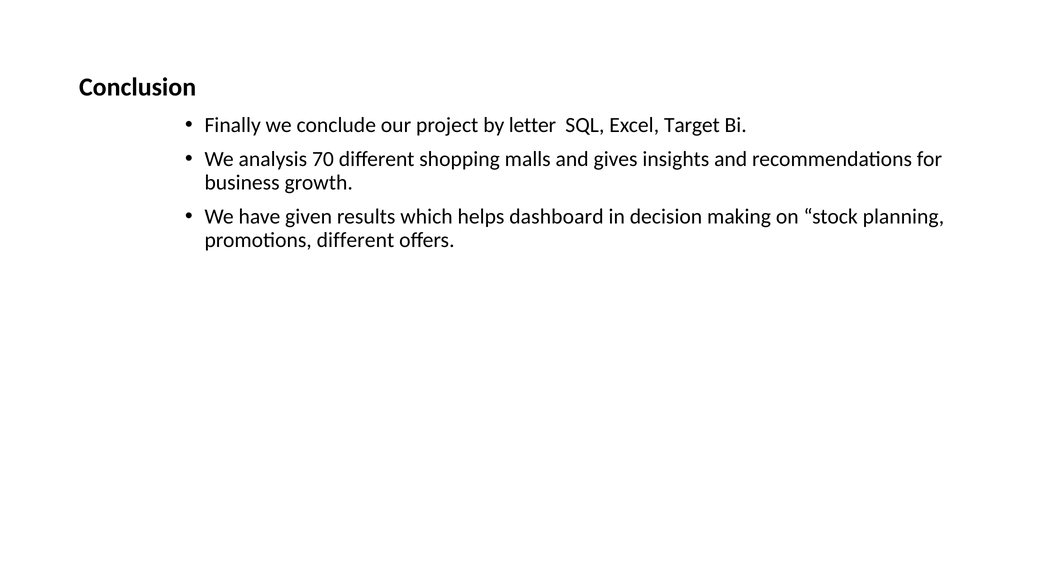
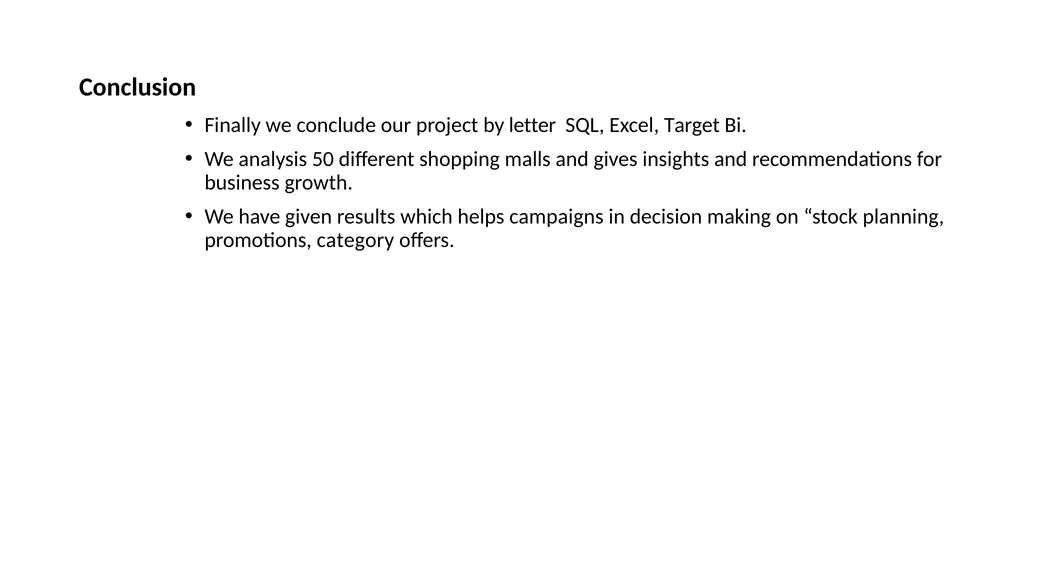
70: 70 -> 50
dashboard: dashboard -> campaigns
promotions different: different -> category
